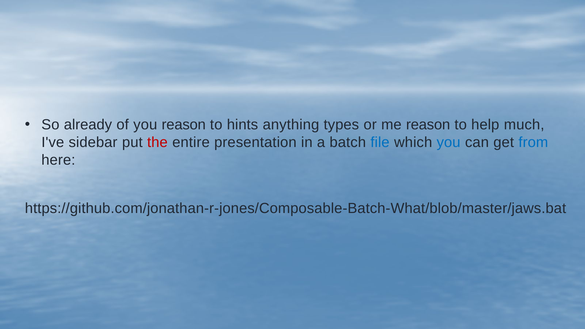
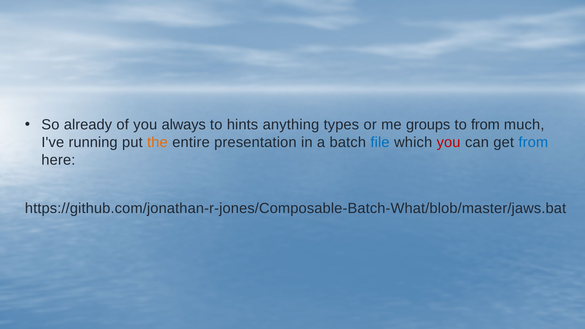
you reason: reason -> always
me reason: reason -> groups
to help: help -> from
sidebar: sidebar -> running
the colour: red -> orange
you at (449, 142) colour: blue -> red
